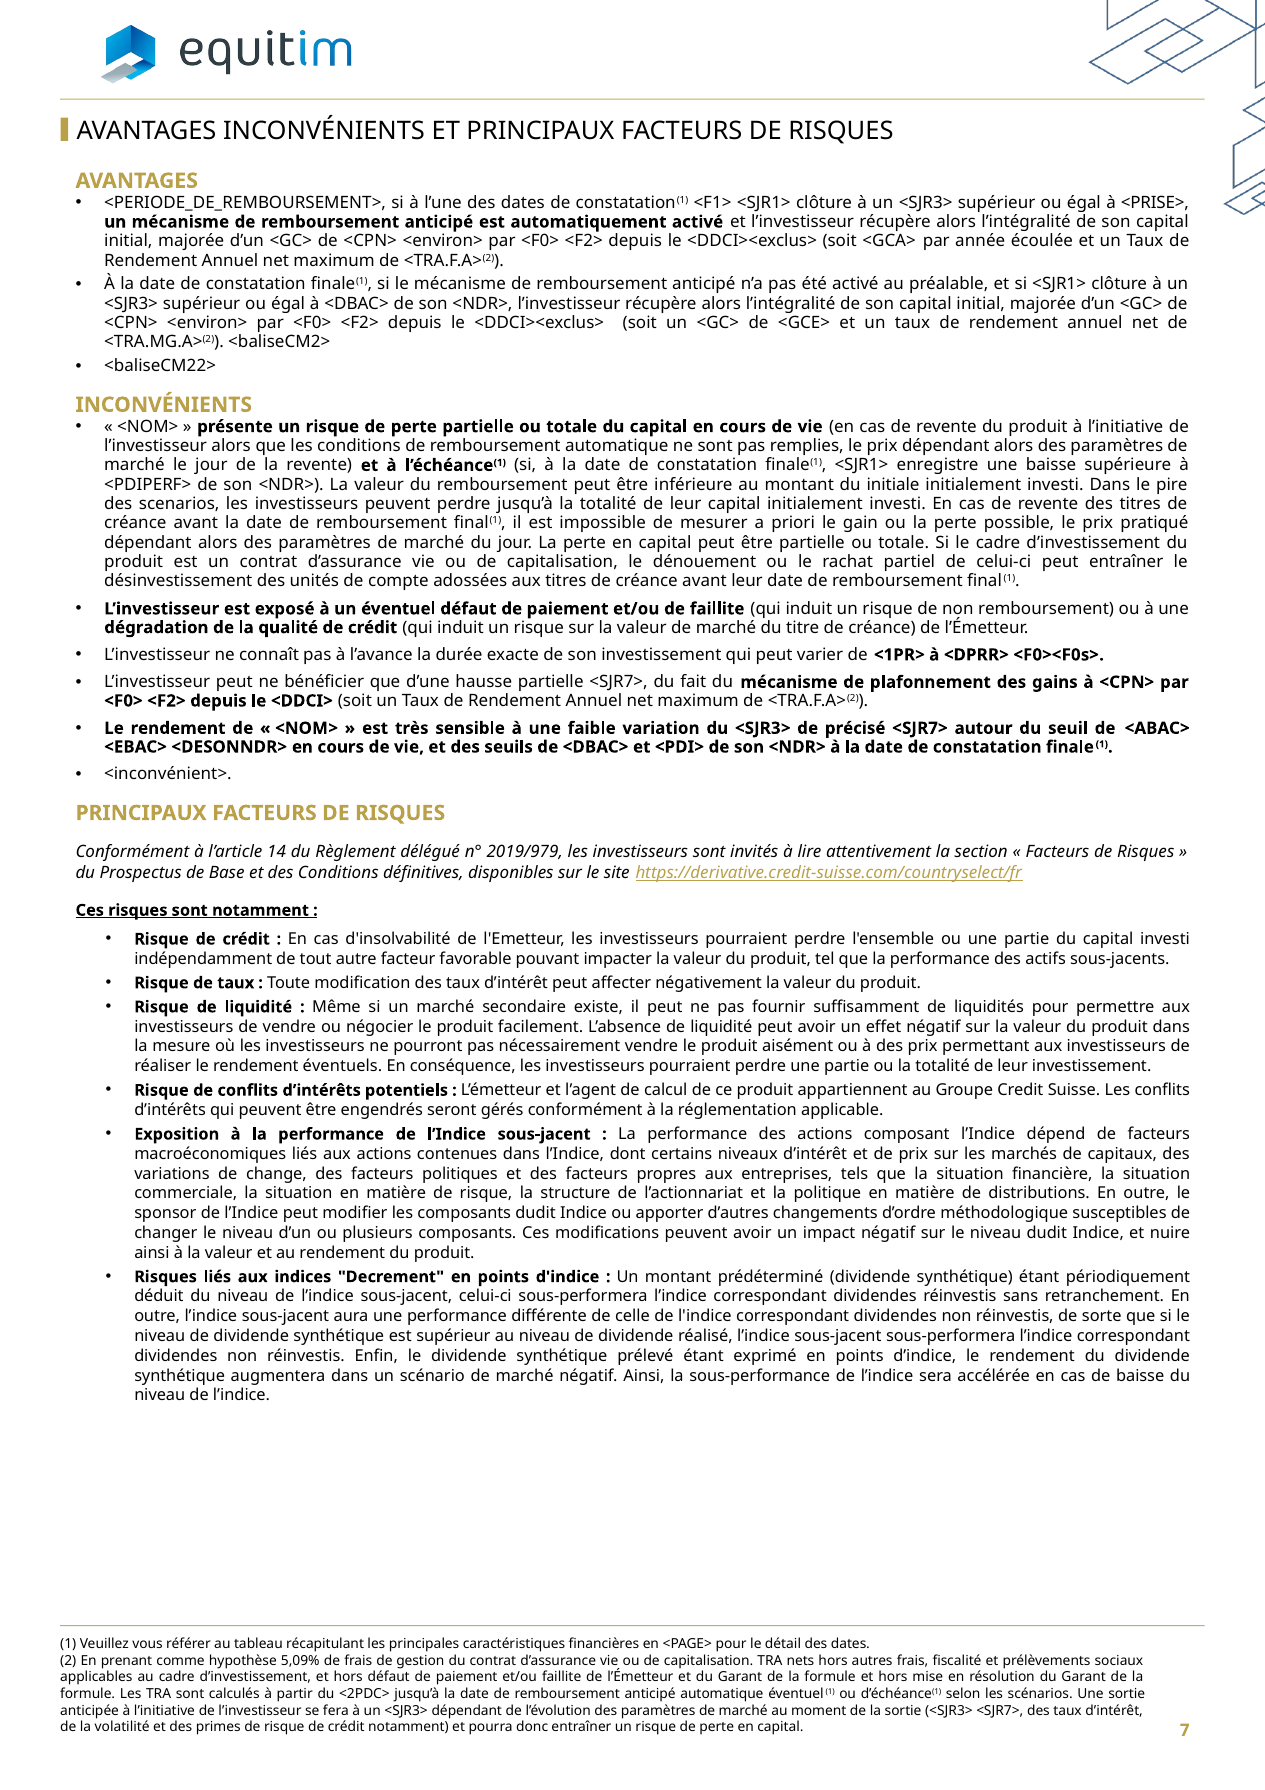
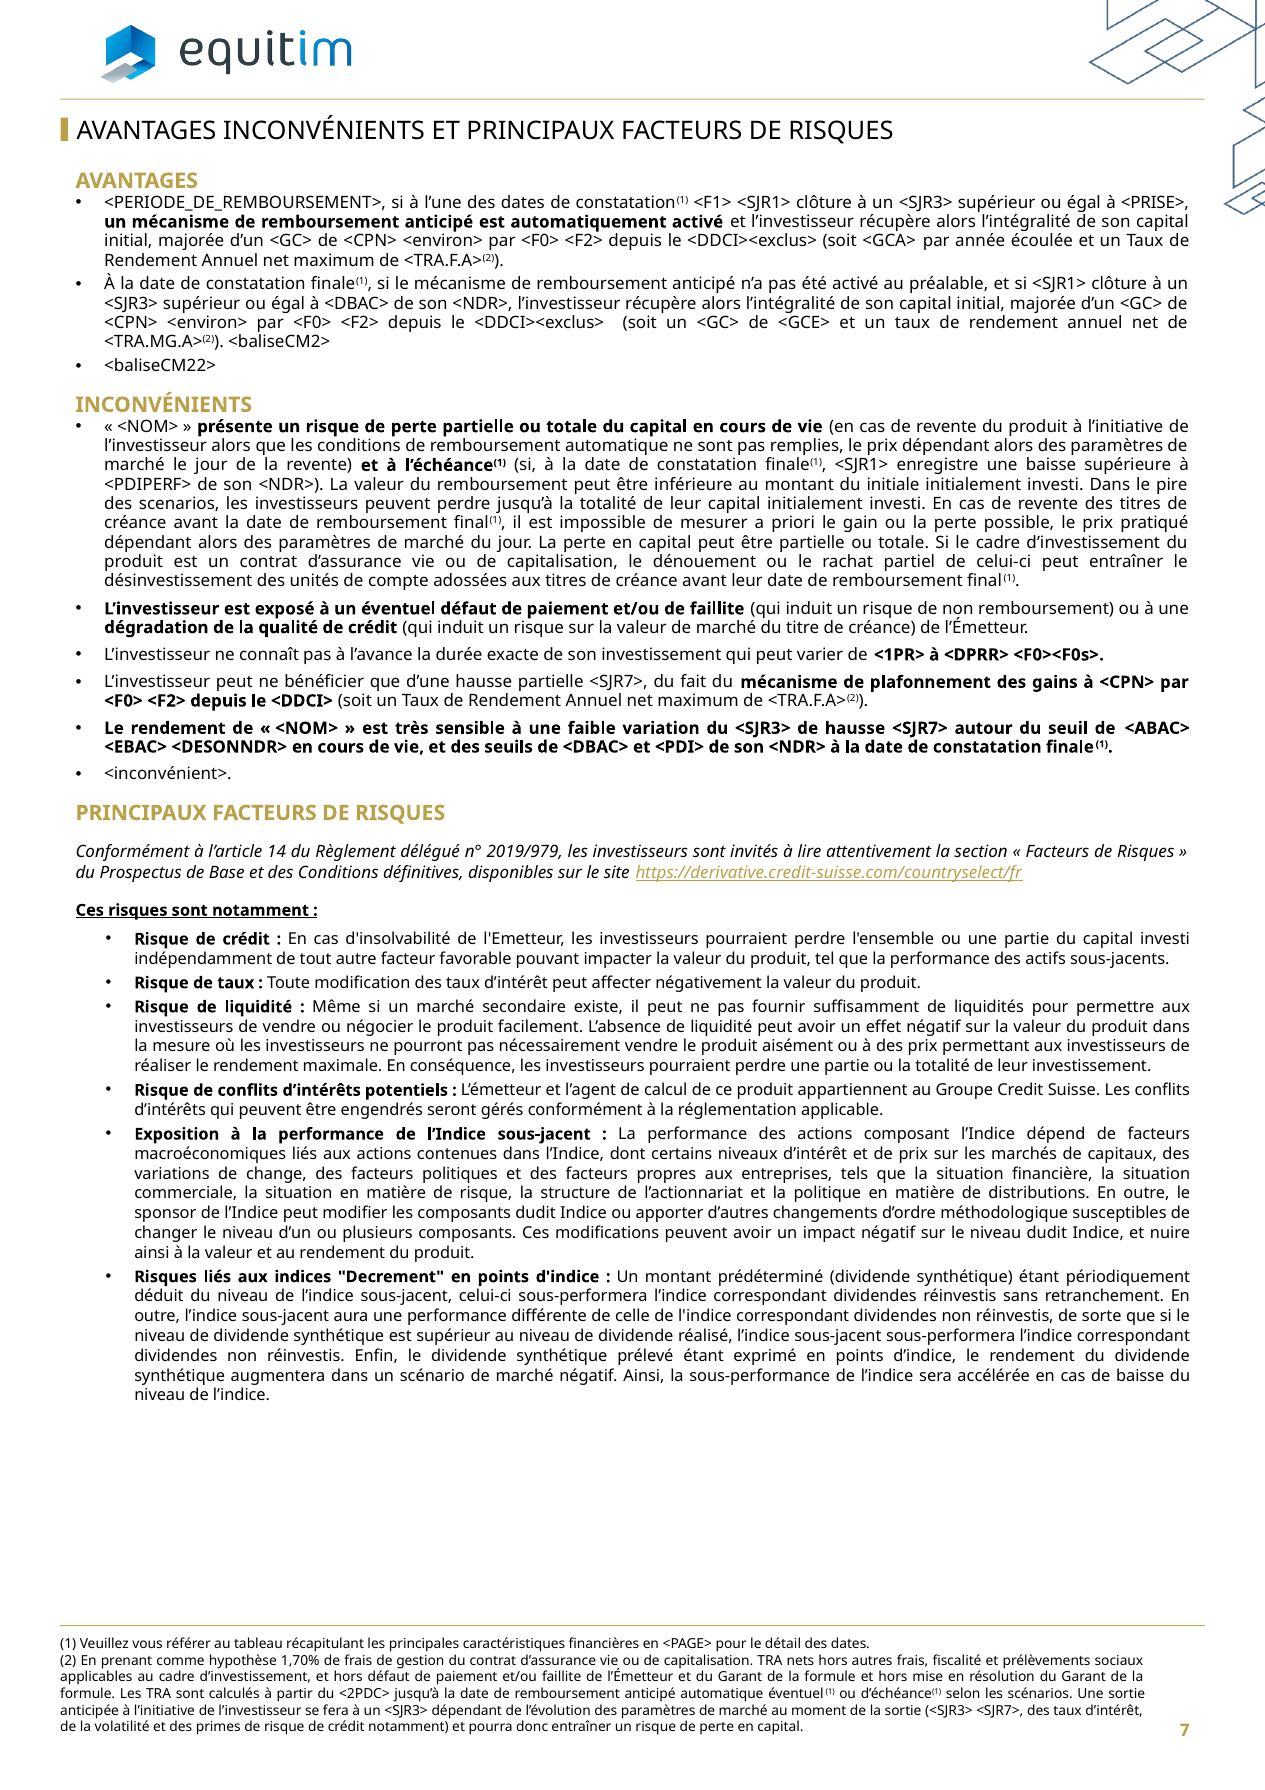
de précisé: précisé -> hausse
éventuels: éventuels -> maximale
5,09%: 5,09% -> 1,70%
